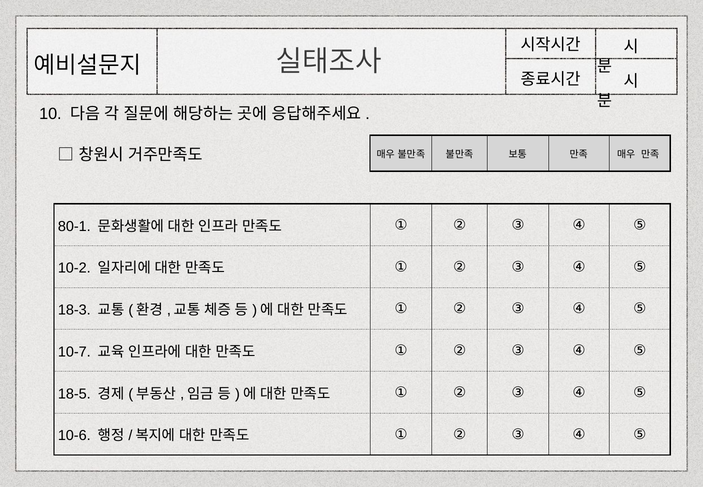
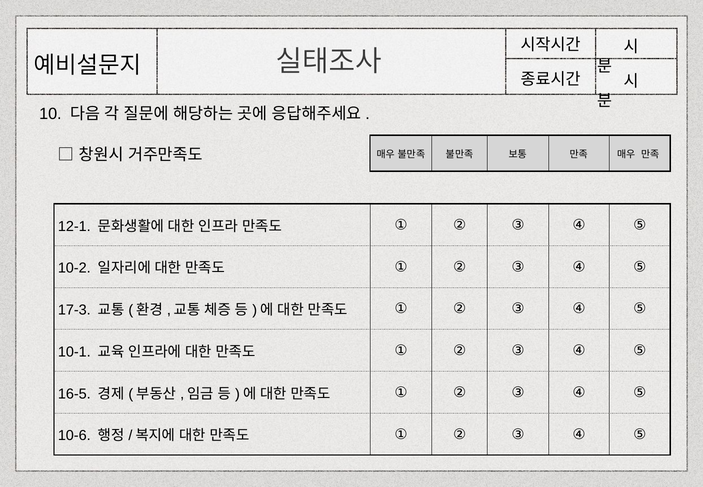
80-1: 80-1 -> 12-1
18-3: 18-3 -> 17-3
10-7: 10-7 -> 10-1
18-5: 18-5 -> 16-5
